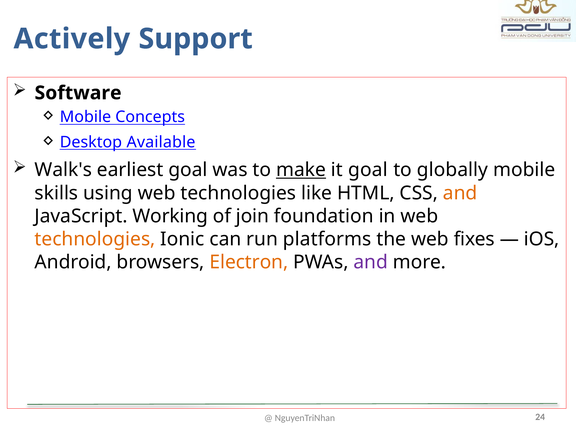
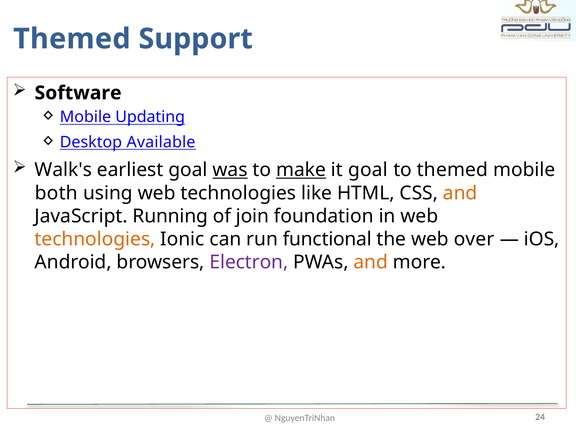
Actively at (72, 39): Actively -> Themed
Concepts: Concepts -> Updating
was underline: none -> present
to globally: globally -> themed
skills: skills -> both
Working: Working -> Running
platforms: platforms -> functional
fixes: fixes -> over
Electron colour: orange -> purple
and at (371, 262) colour: purple -> orange
